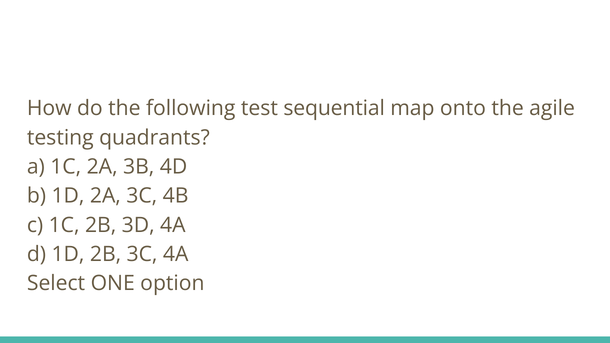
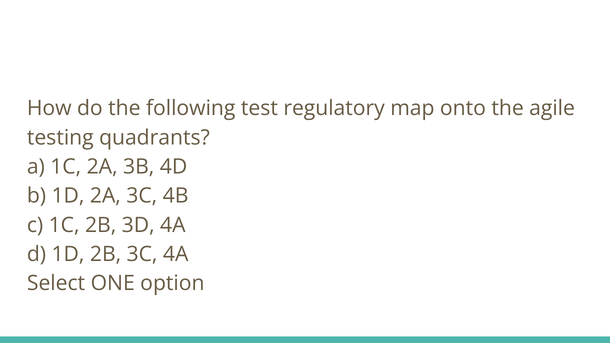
sequential: sequential -> regulatory
